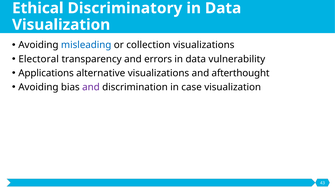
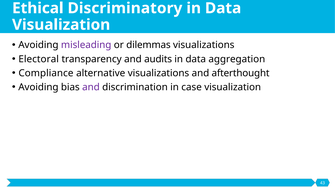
misleading colour: blue -> purple
collection: collection -> dilemmas
errors: errors -> audits
vulnerability: vulnerability -> aggregation
Applications: Applications -> Compliance
